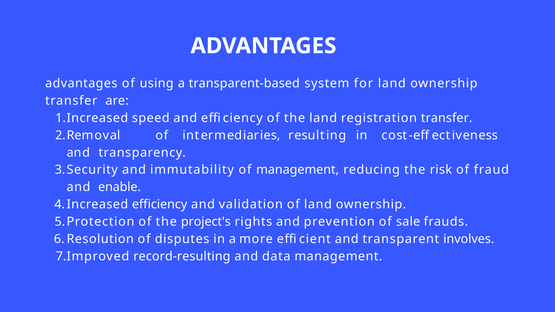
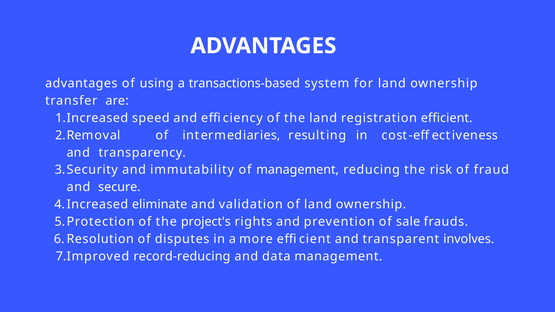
transparent-based: transparent-based -> transactions-based
registration transfer: transfer -> efficient
enable: enable -> secure
efficiency at (160, 205): efficiency -> eliminate
record-resulting: record-resulting -> record-reducing
